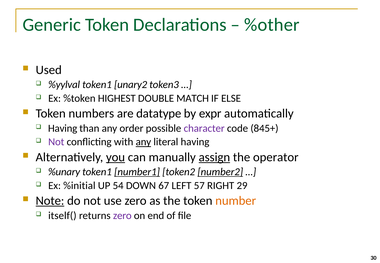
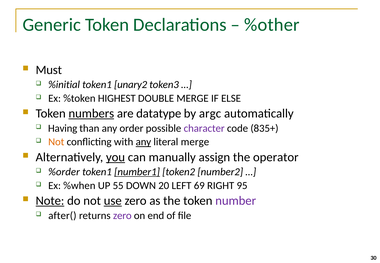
Used: Used -> Must
%yylval: %yylval -> %initial
DOUBLE MATCH: MATCH -> MERGE
numbers underline: none -> present
expr: expr -> argc
845+: 845+ -> 835+
Not at (56, 142) colour: purple -> orange
literal having: having -> merge
assign underline: present -> none
%unary: %unary -> %order
number2 underline: present -> none
%initial: %initial -> %when
54: 54 -> 55
67: 67 -> 20
57: 57 -> 69
29: 29 -> 95
use underline: none -> present
number colour: orange -> purple
itself(: itself( -> after(
